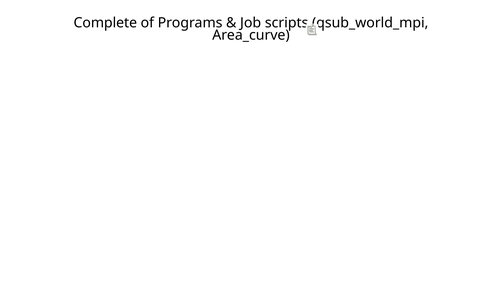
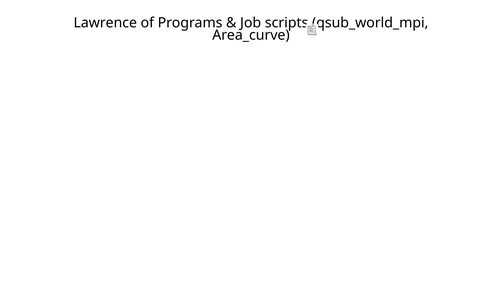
Complete: Complete -> Lawrence
